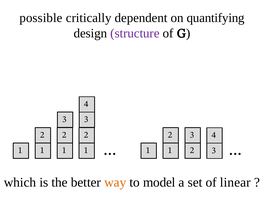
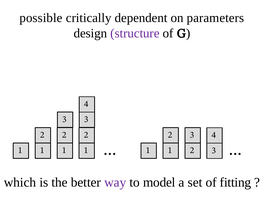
quantifying: quantifying -> parameters
way colour: orange -> purple
linear: linear -> fitting
